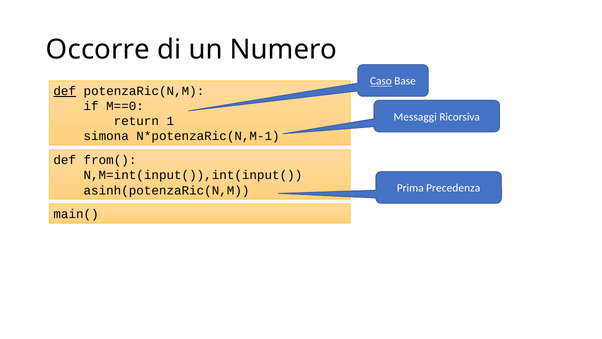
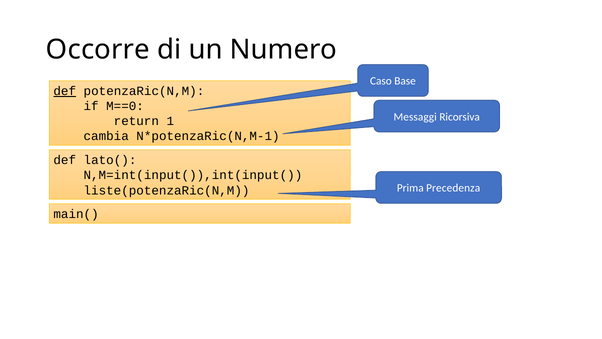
Caso underline: present -> none
simona: simona -> cambia
from(: from( -> lato(
asinh(potenzaRic(N,M: asinh(potenzaRic(N,M -> liste(potenzaRic(N,M
